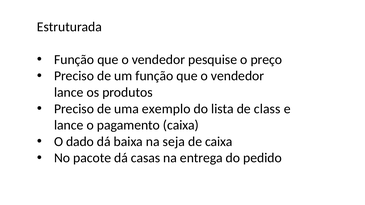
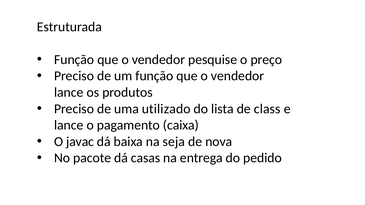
exemplo: exemplo -> utilizado
dado: dado -> javac
de caixa: caixa -> nova
